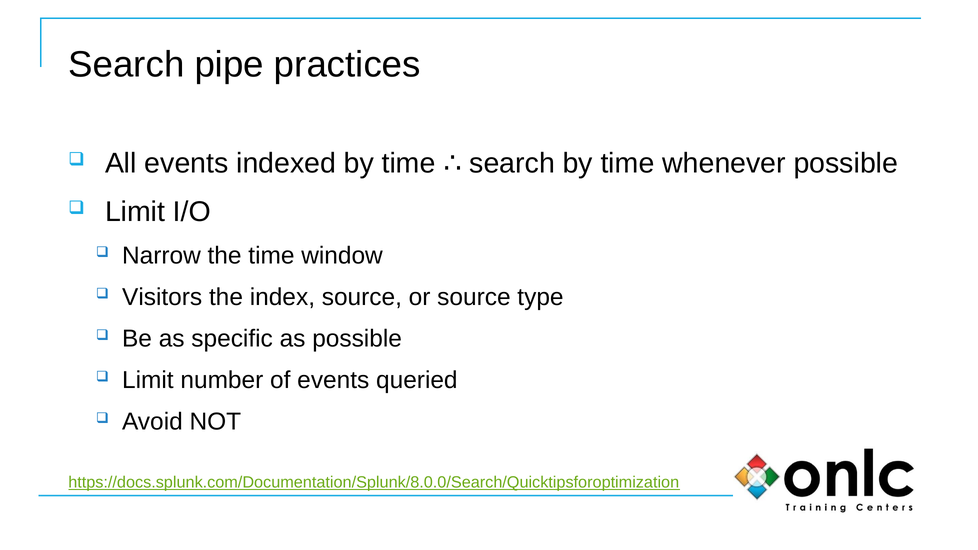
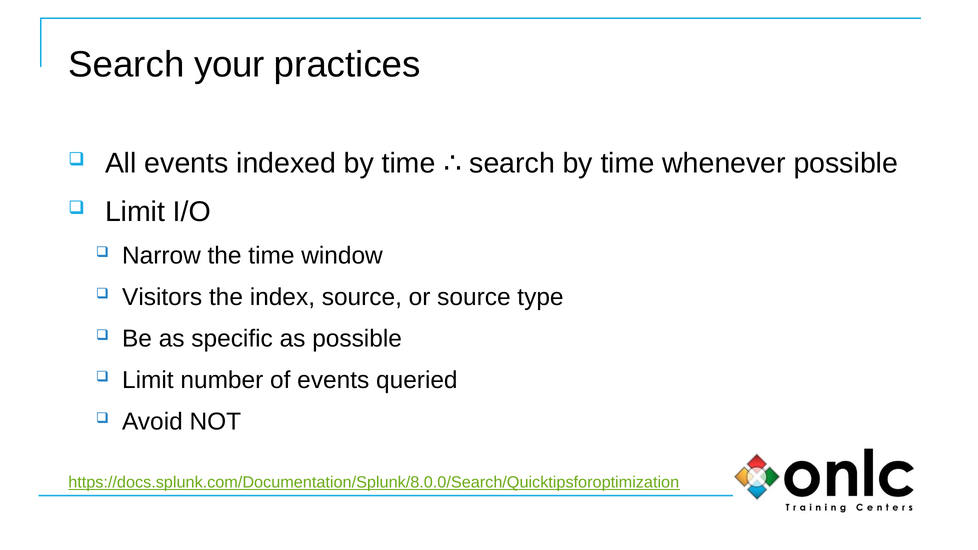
pipe: pipe -> your
